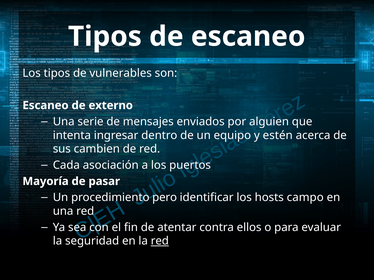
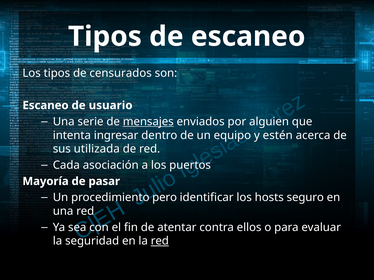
vulnerables: vulnerables -> censurados
externo: externo -> usuario
mensajes underline: none -> present
cambien: cambien -> utilizada
campo: campo -> seguro
